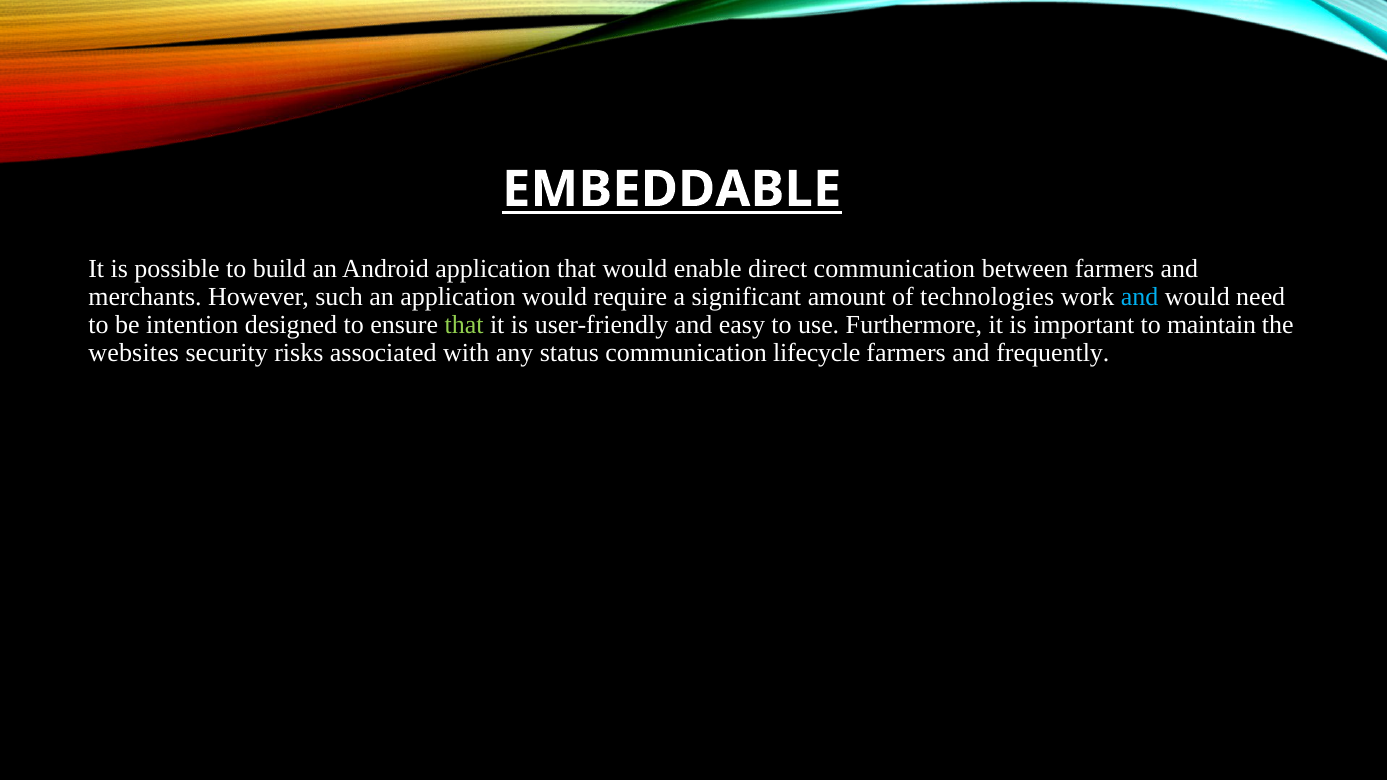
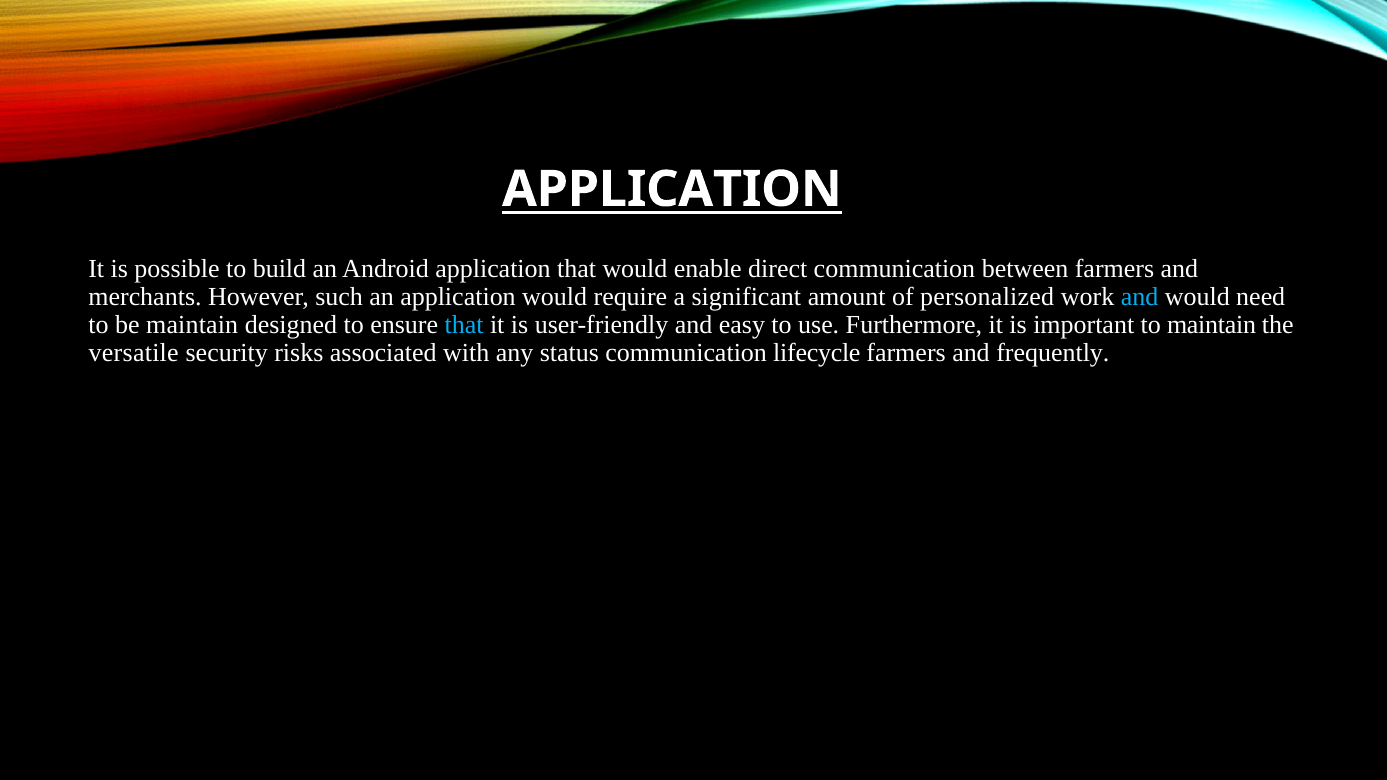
EMBEDDABLE at (672, 189): EMBEDDABLE -> APPLICATION
technologies: technologies -> personalized
be intention: intention -> maintain
that at (464, 325) colour: light green -> light blue
websites: websites -> versatile
